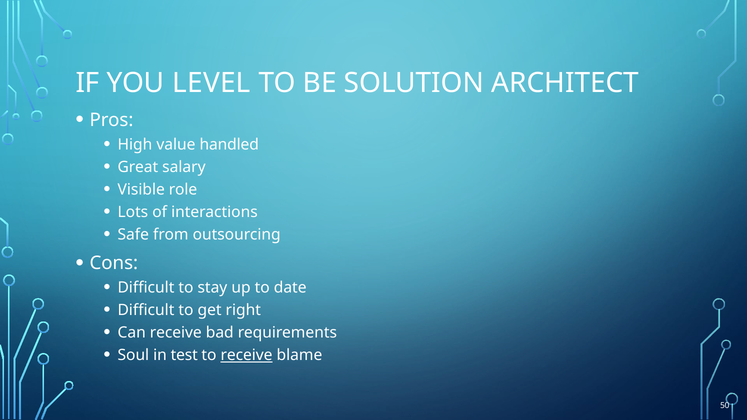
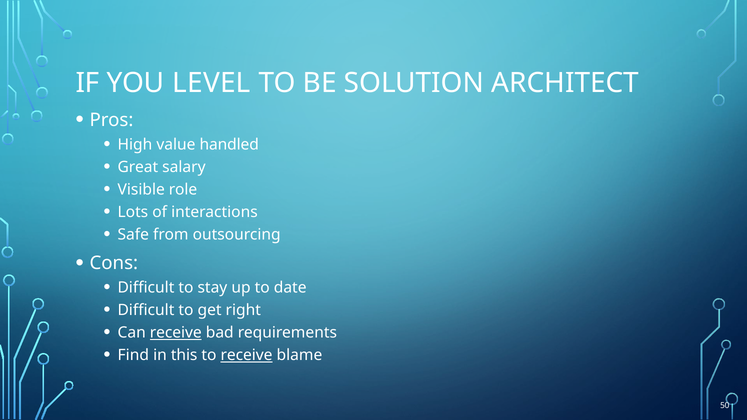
receive at (176, 333) underline: none -> present
Soul: Soul -> Find
test: test -> this
